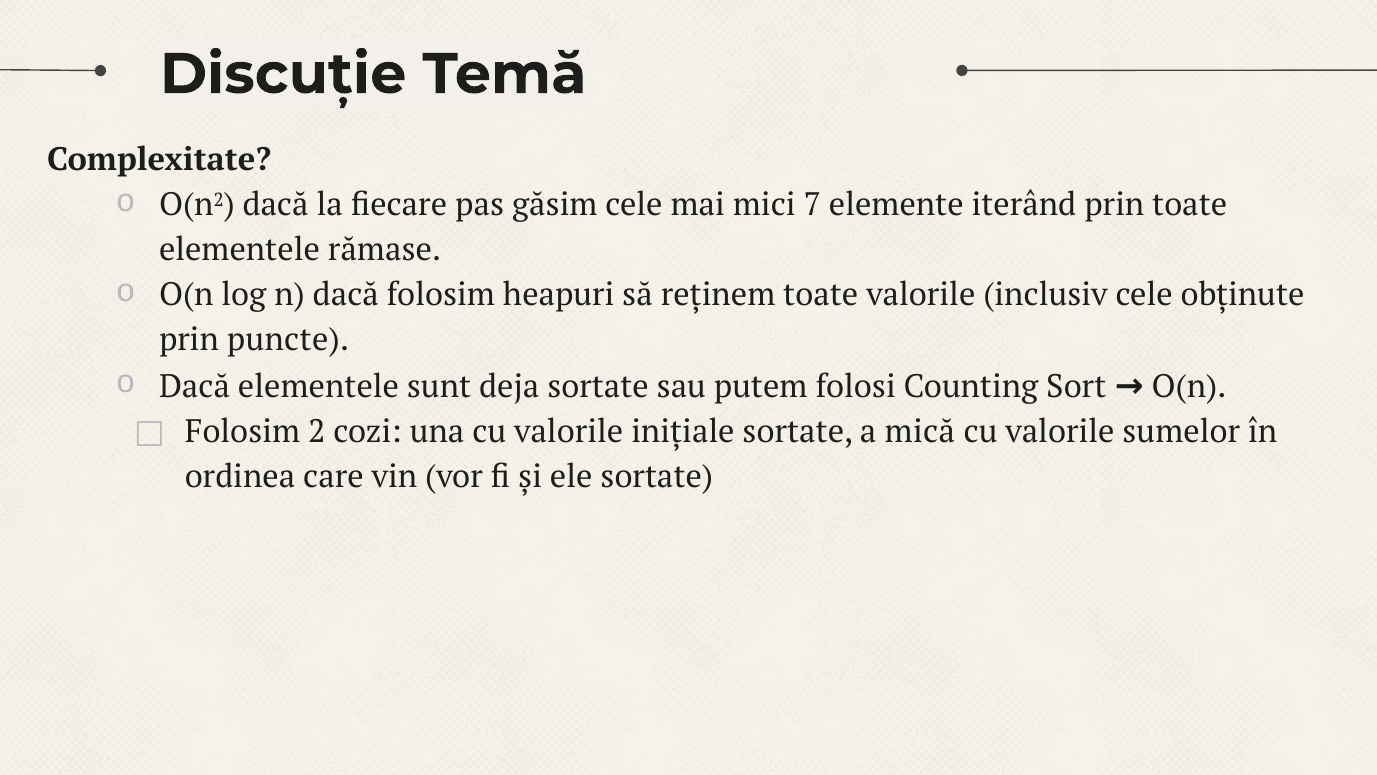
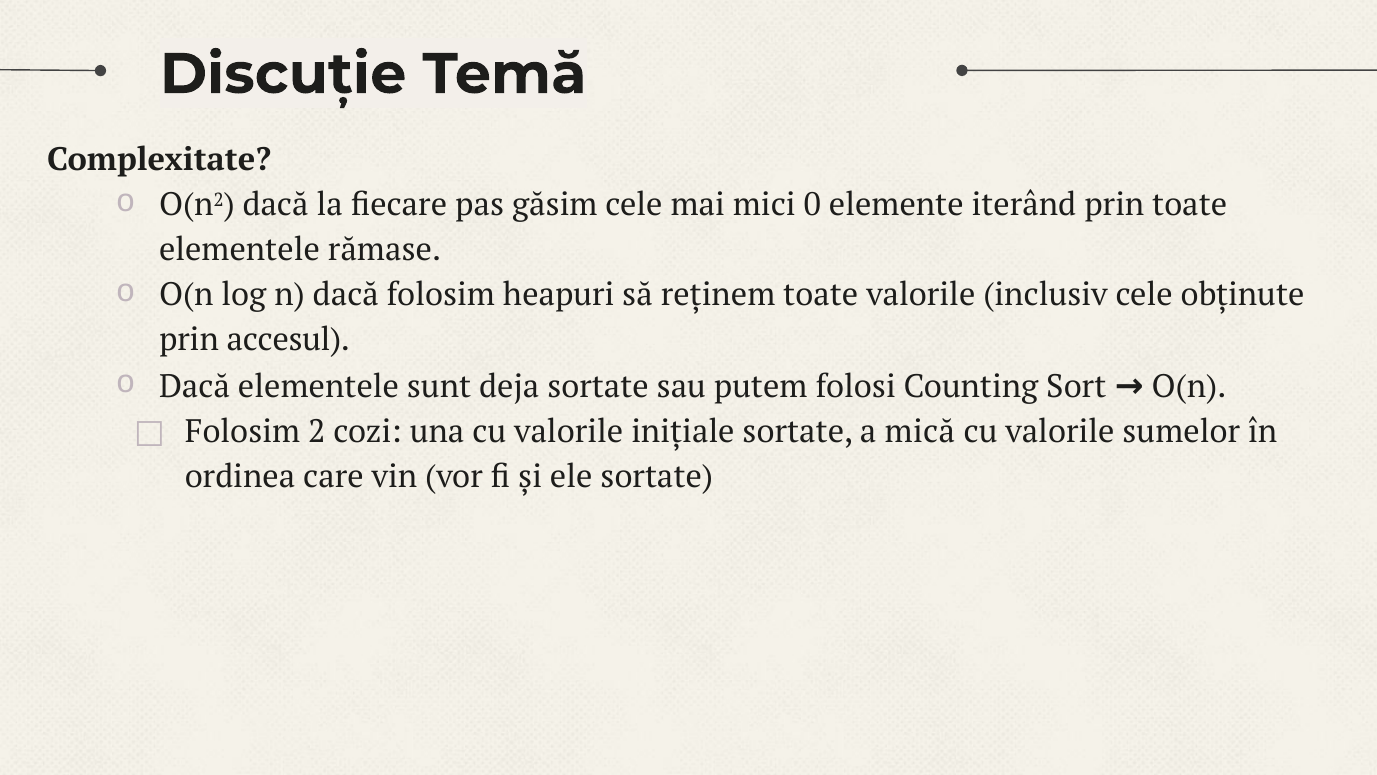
7: 7 -> 0
puncte: puncte -> accesul
